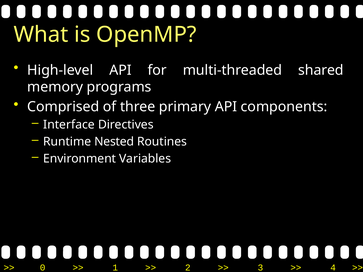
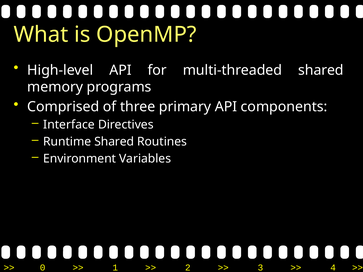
Runtime Nested: Nested -> Shared
